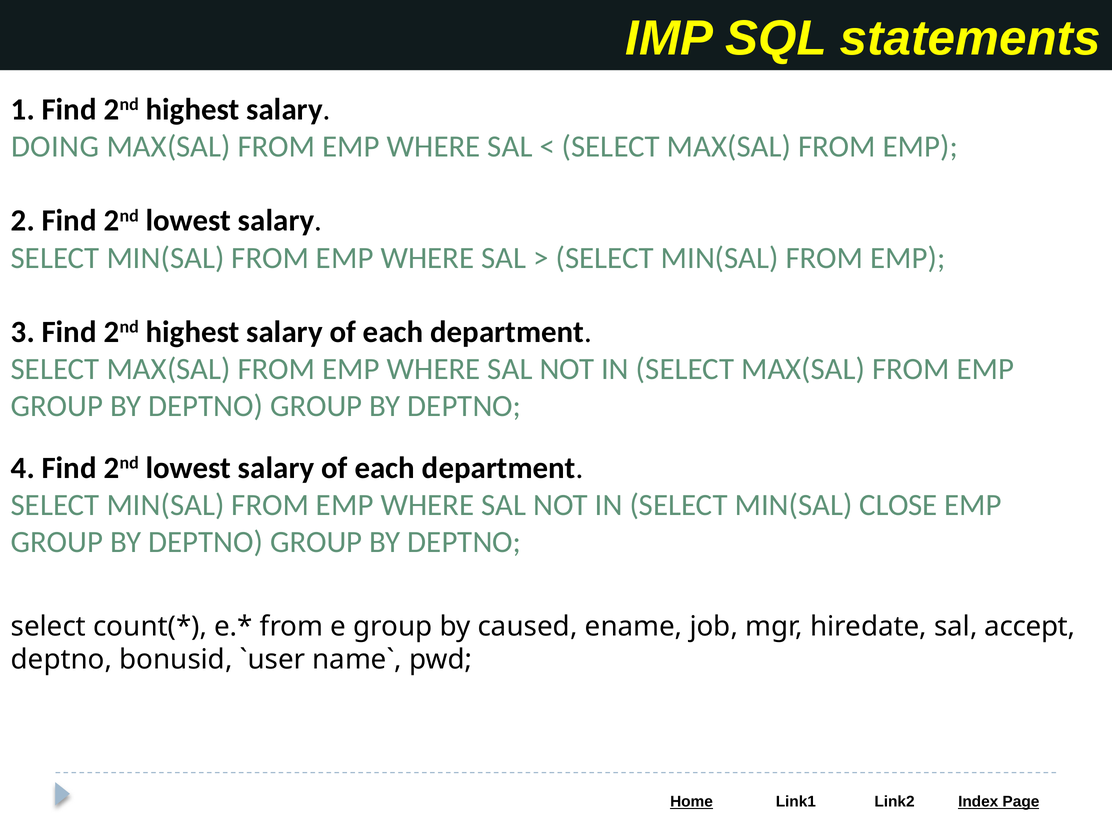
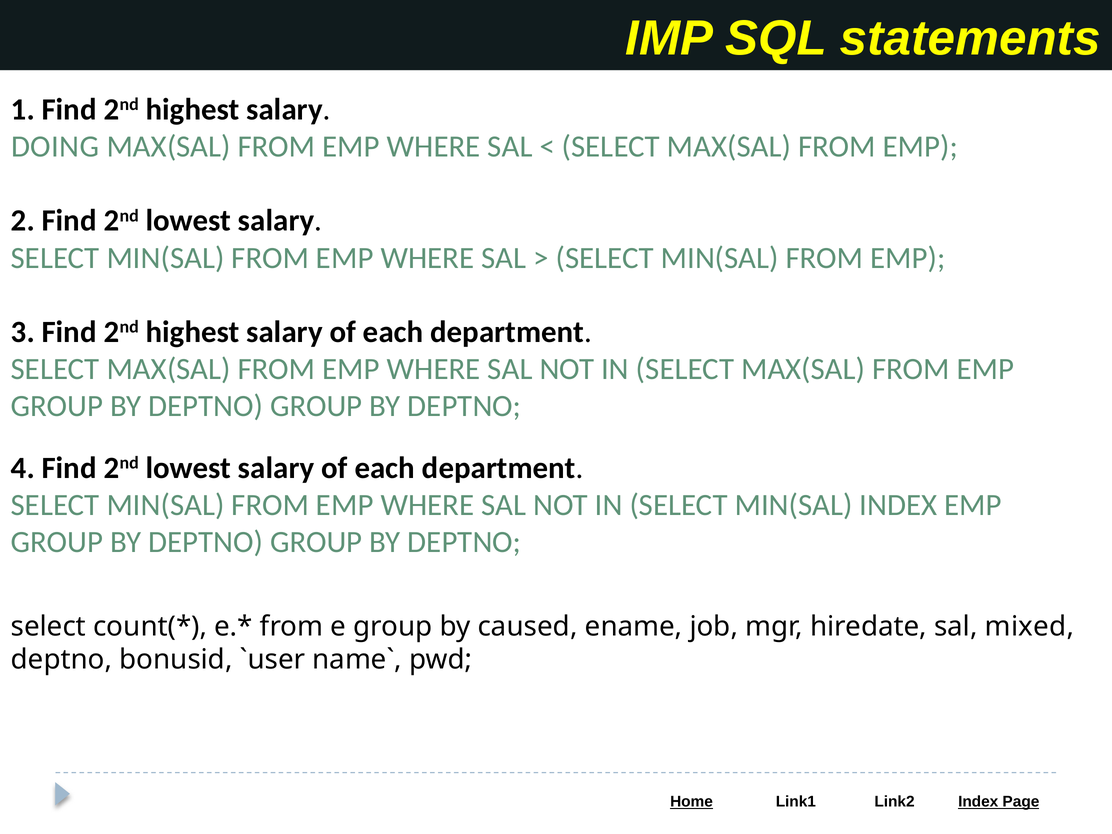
MIN(SAL CLOSE: CLOSE -> INDEX
accept: accept -> mixed
